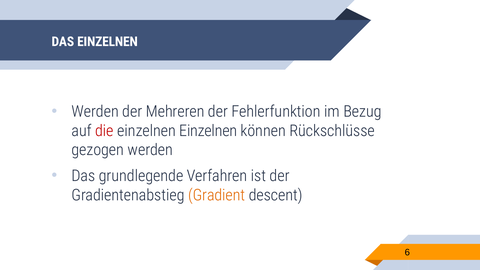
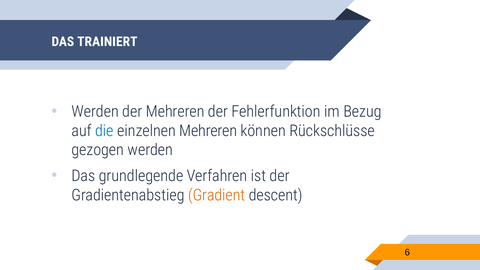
DAS EINZELNEN: EINZELNEN -> TRAINIERT
die colour: red -> blue
einzelnen Einzelnen: Einzelnen -> Mehreren
